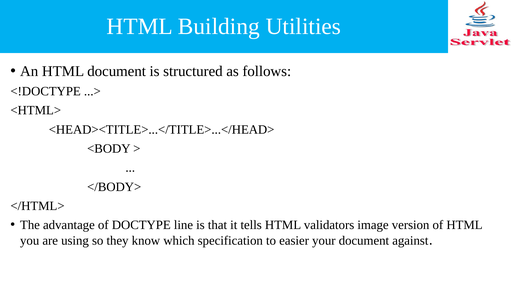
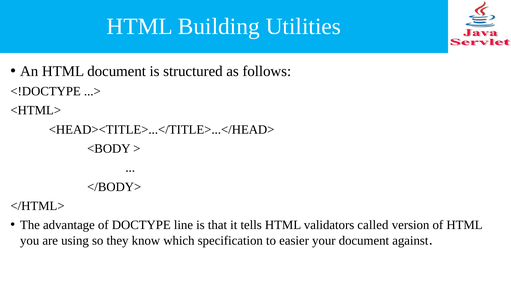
image: image -> called
